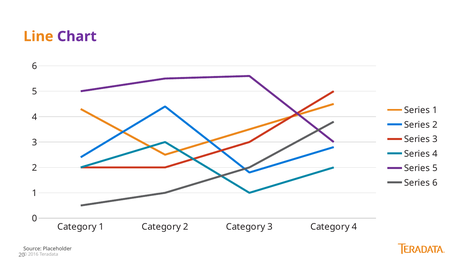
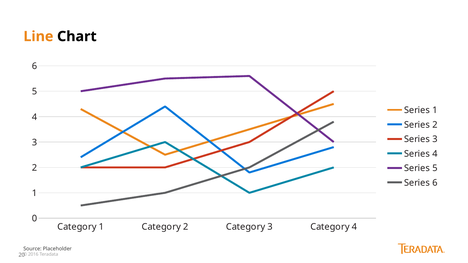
Chart colour: purple -> black
